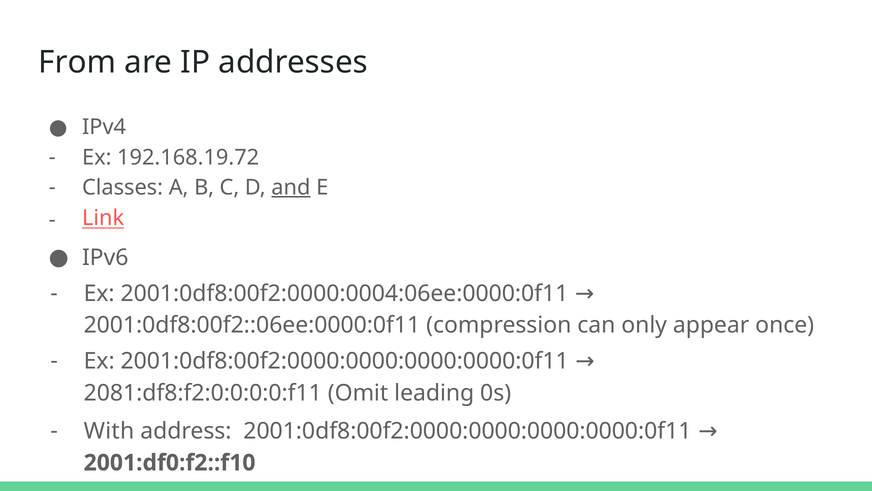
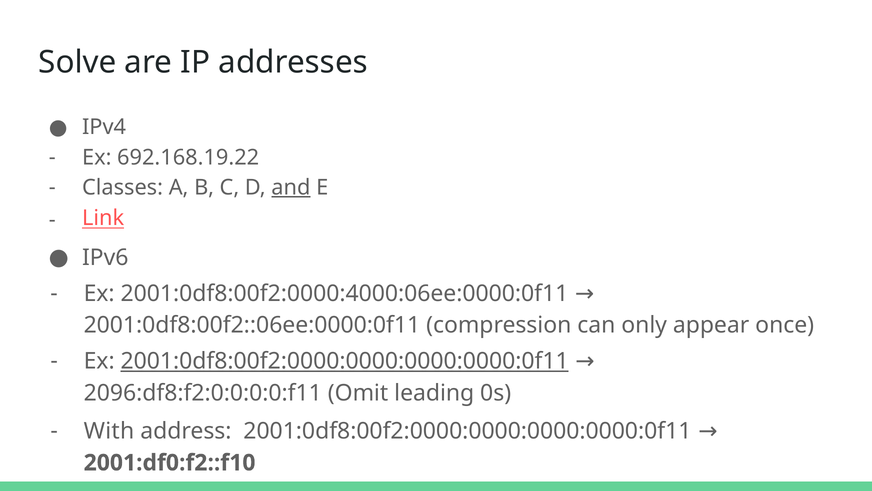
From: From -> Solve
192.168.19.72: 192.168.19.72 -> 692.168.19.22
2001:0df8:00f2:0000:0004:06ee:0000:0f11: 2001:0df8:00f2:0000:0004:06ee:0000:0f11 -> 2001:0df8:00f2:0000:4000:06ee:0000:0f11
2001:0df8:00f2:0000:0000:0000:0000:0f11 at (345, 361) underline: none -> present
2081:df8:f2:0:0:0:0:f11: 2081:df8:f2:0:0:0:0:f11 -> 2096:df8:f2:0:0:0:0:f11
